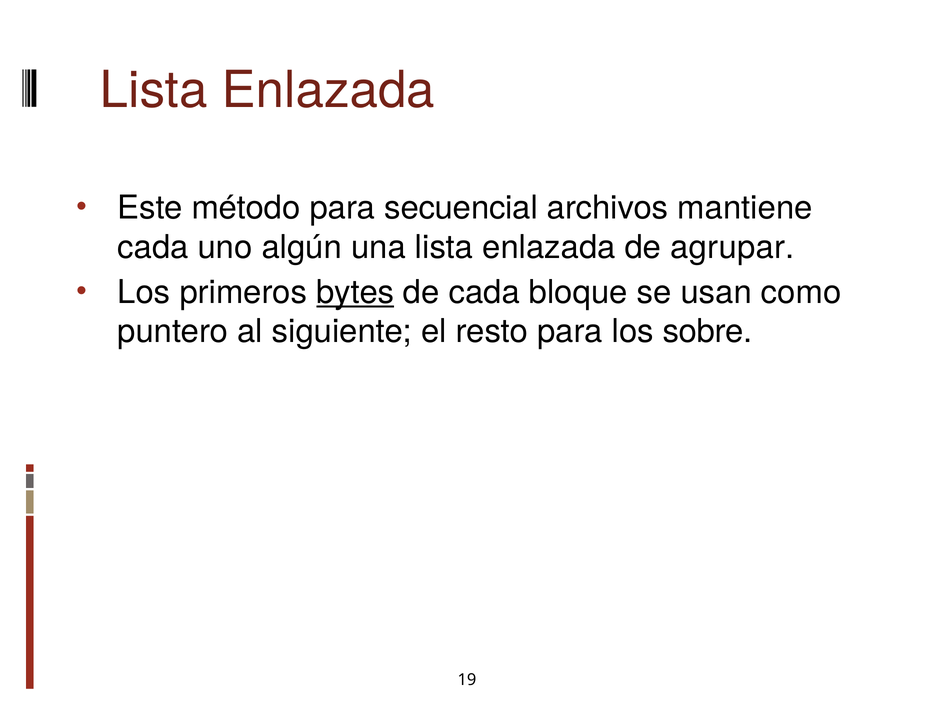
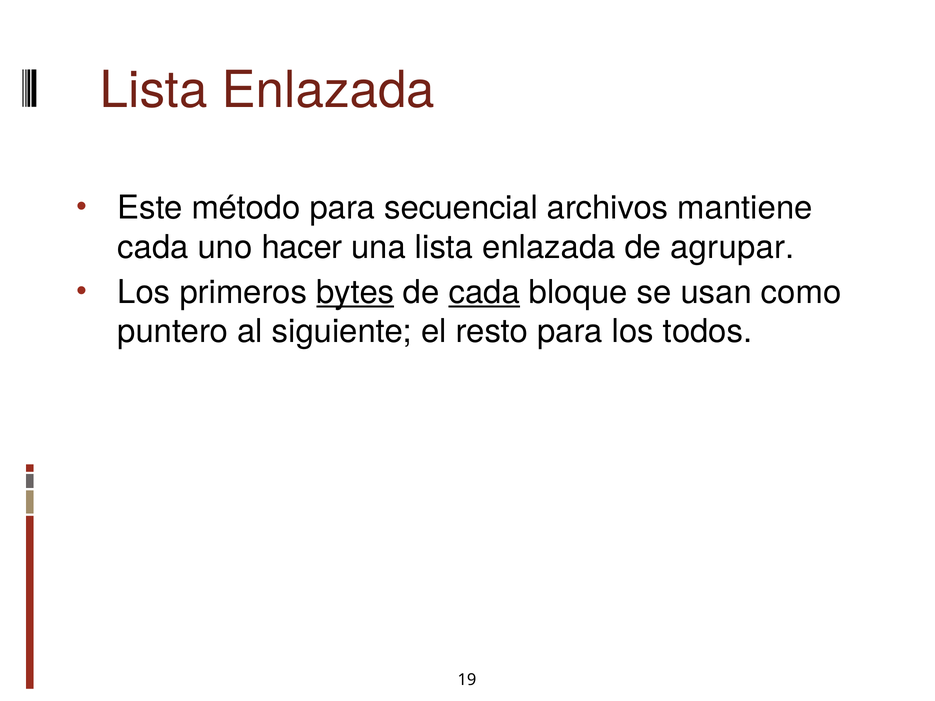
algún: algún -> hacer
cada at (484, 292) underline: none -> present
sobre: sobre -> todos
